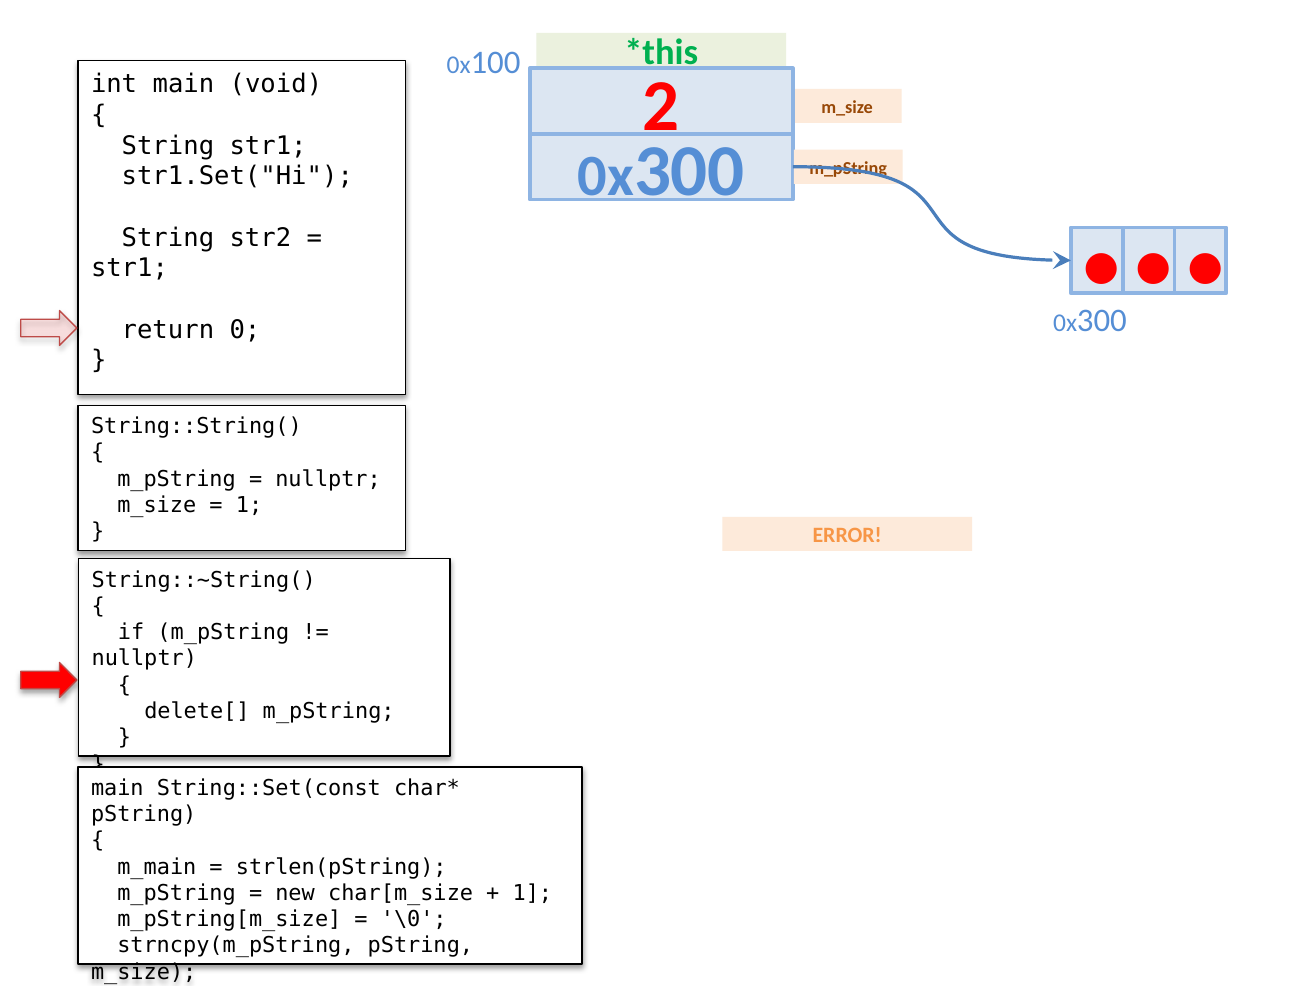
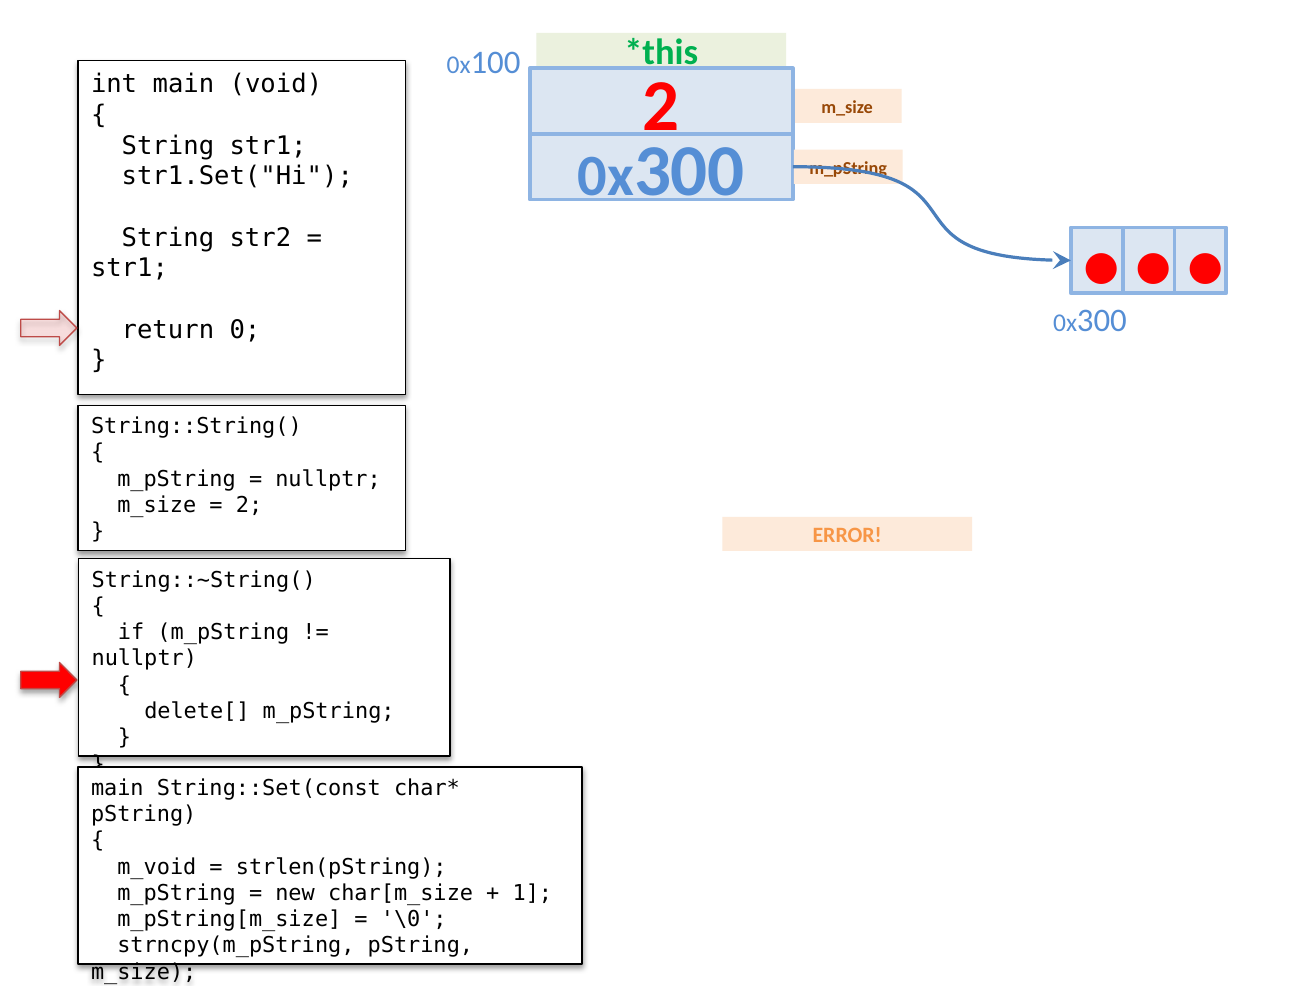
1 at (249, 505): 1 -> 2
m_main: m_main -> m_void
